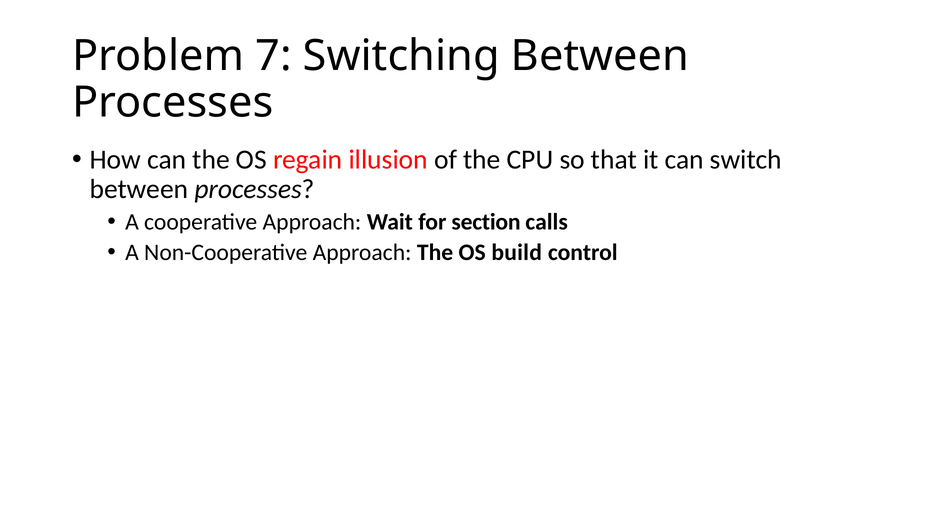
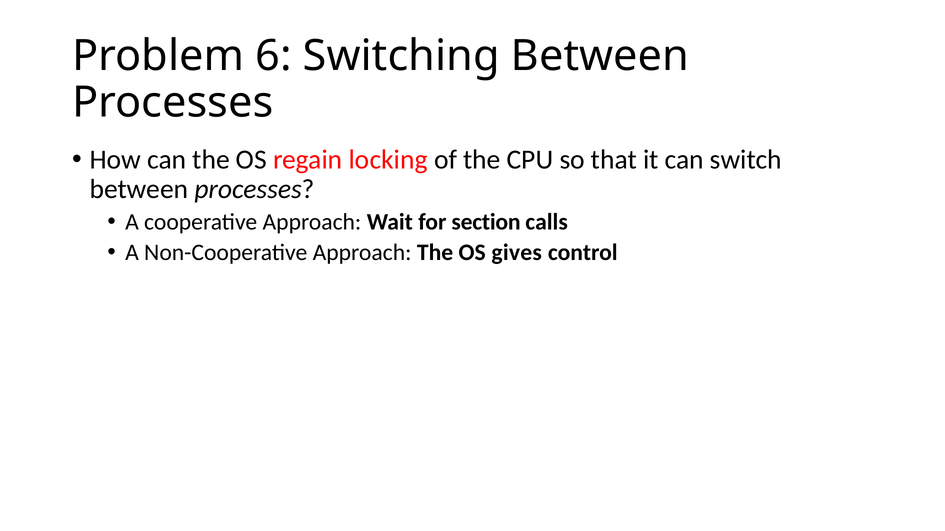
7: 7 -> 6
illusion: illusion -> locking
build: build -> gives
